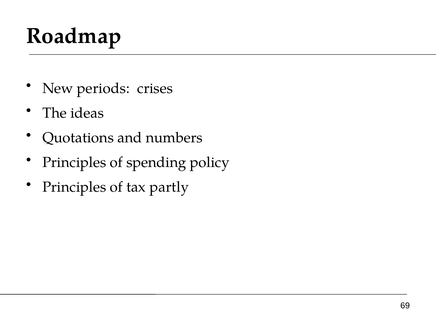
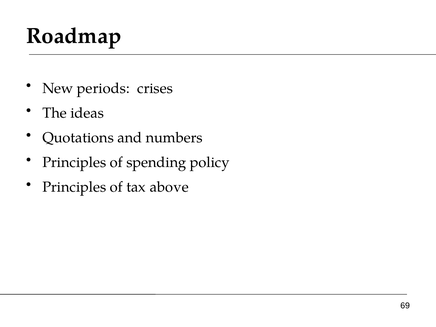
partly: partly -> above
